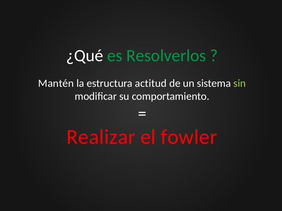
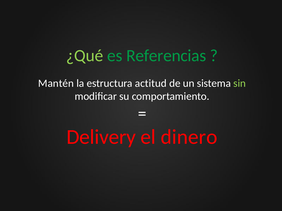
¿Qué colour: white -> light green
Resolverlos: Resolverlos -> Referencias
Realizar: Realizar -> Delivery
fowler: fowler -> dinero
